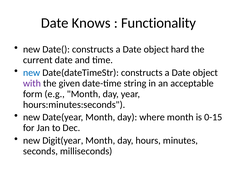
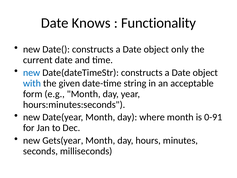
hard: hard -> only
with colour: purple -> blue
0-15: 0-15 -> 0-91
Digit(year: Digit(year -> Gets(year
